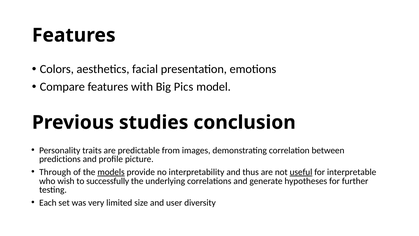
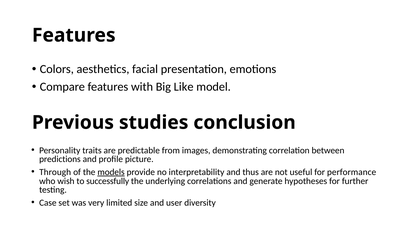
Pics: Pics -> Like
useful underline: present -> none
interpretable: interpretable -> performance
Each: Each -> Case
